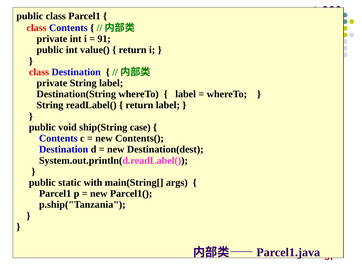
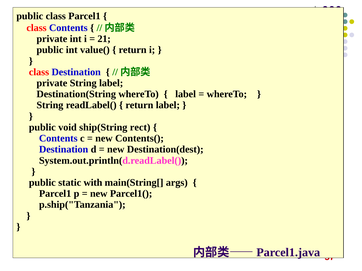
91: 91 -> 21
case: case -> rect
